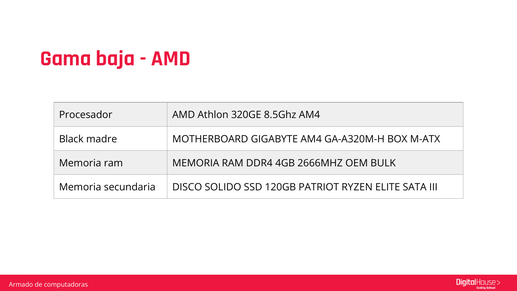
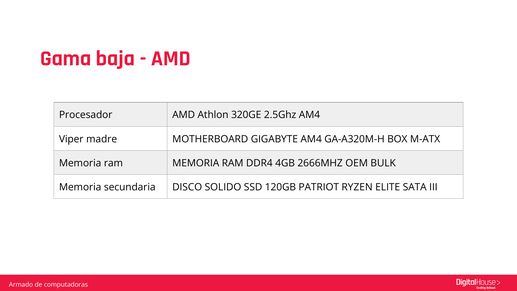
8.5Ghz: 8.5Ghz -> 2.5Ghz
Black: Black -> Viper
